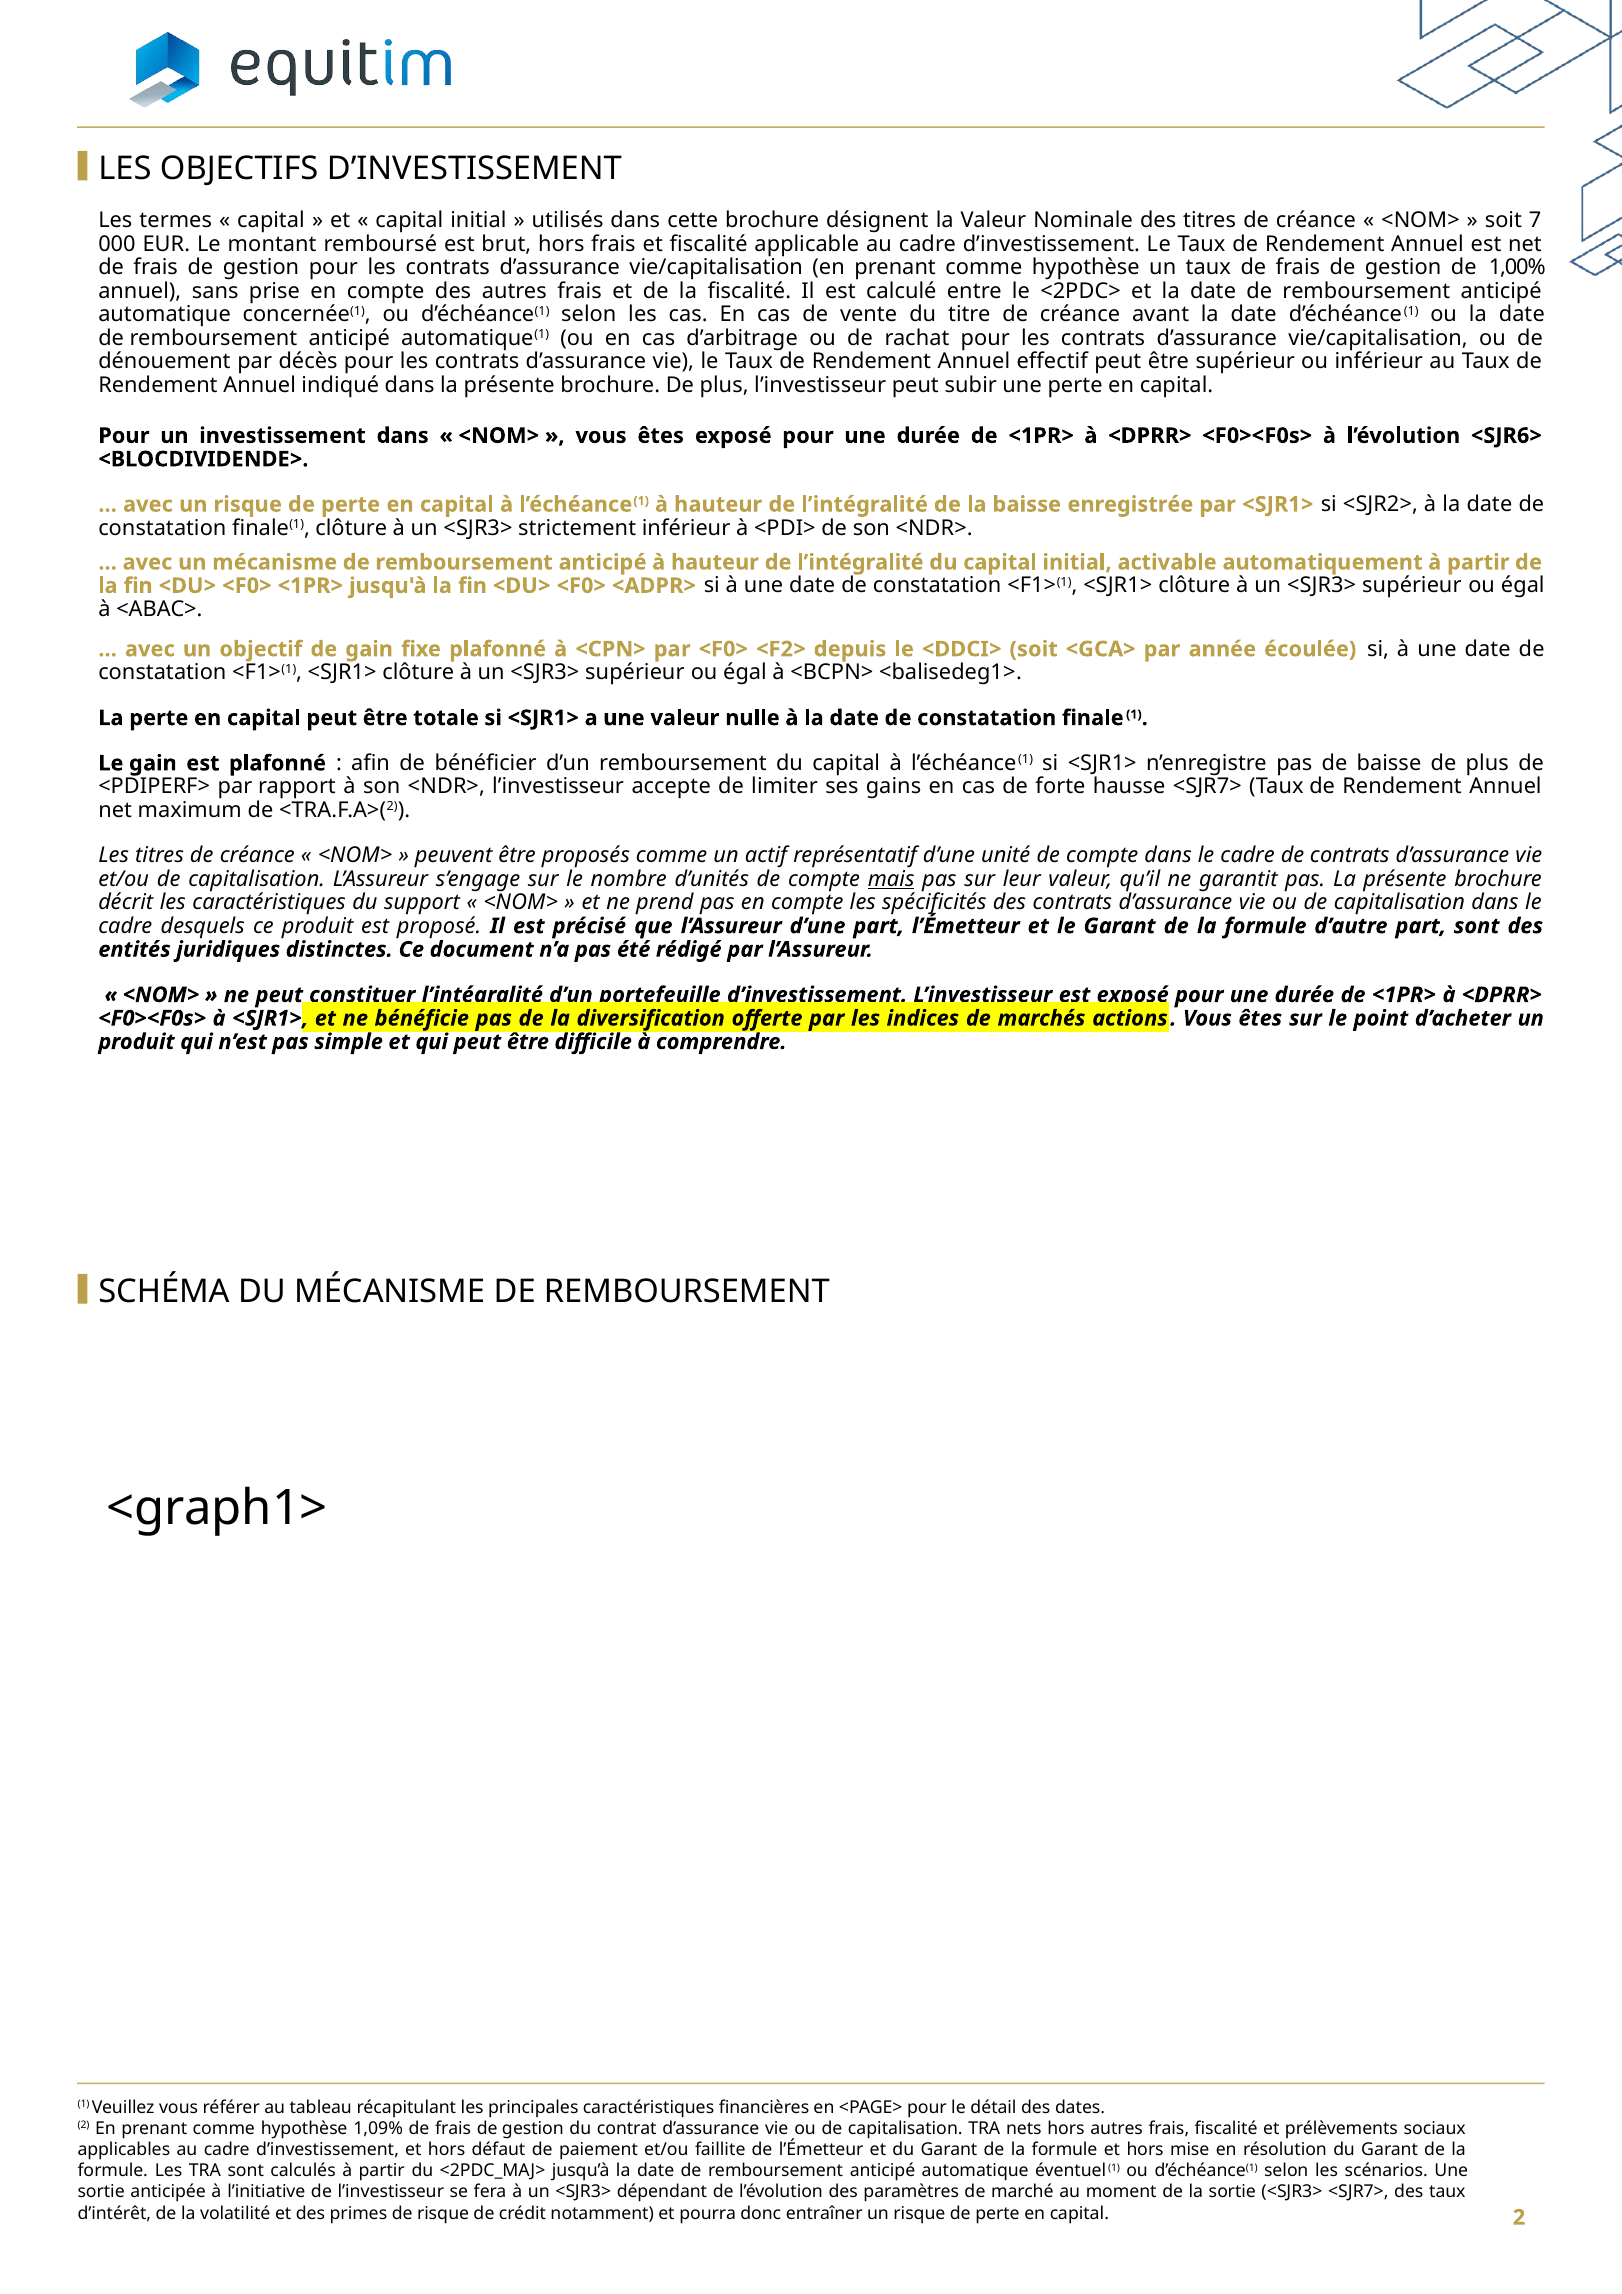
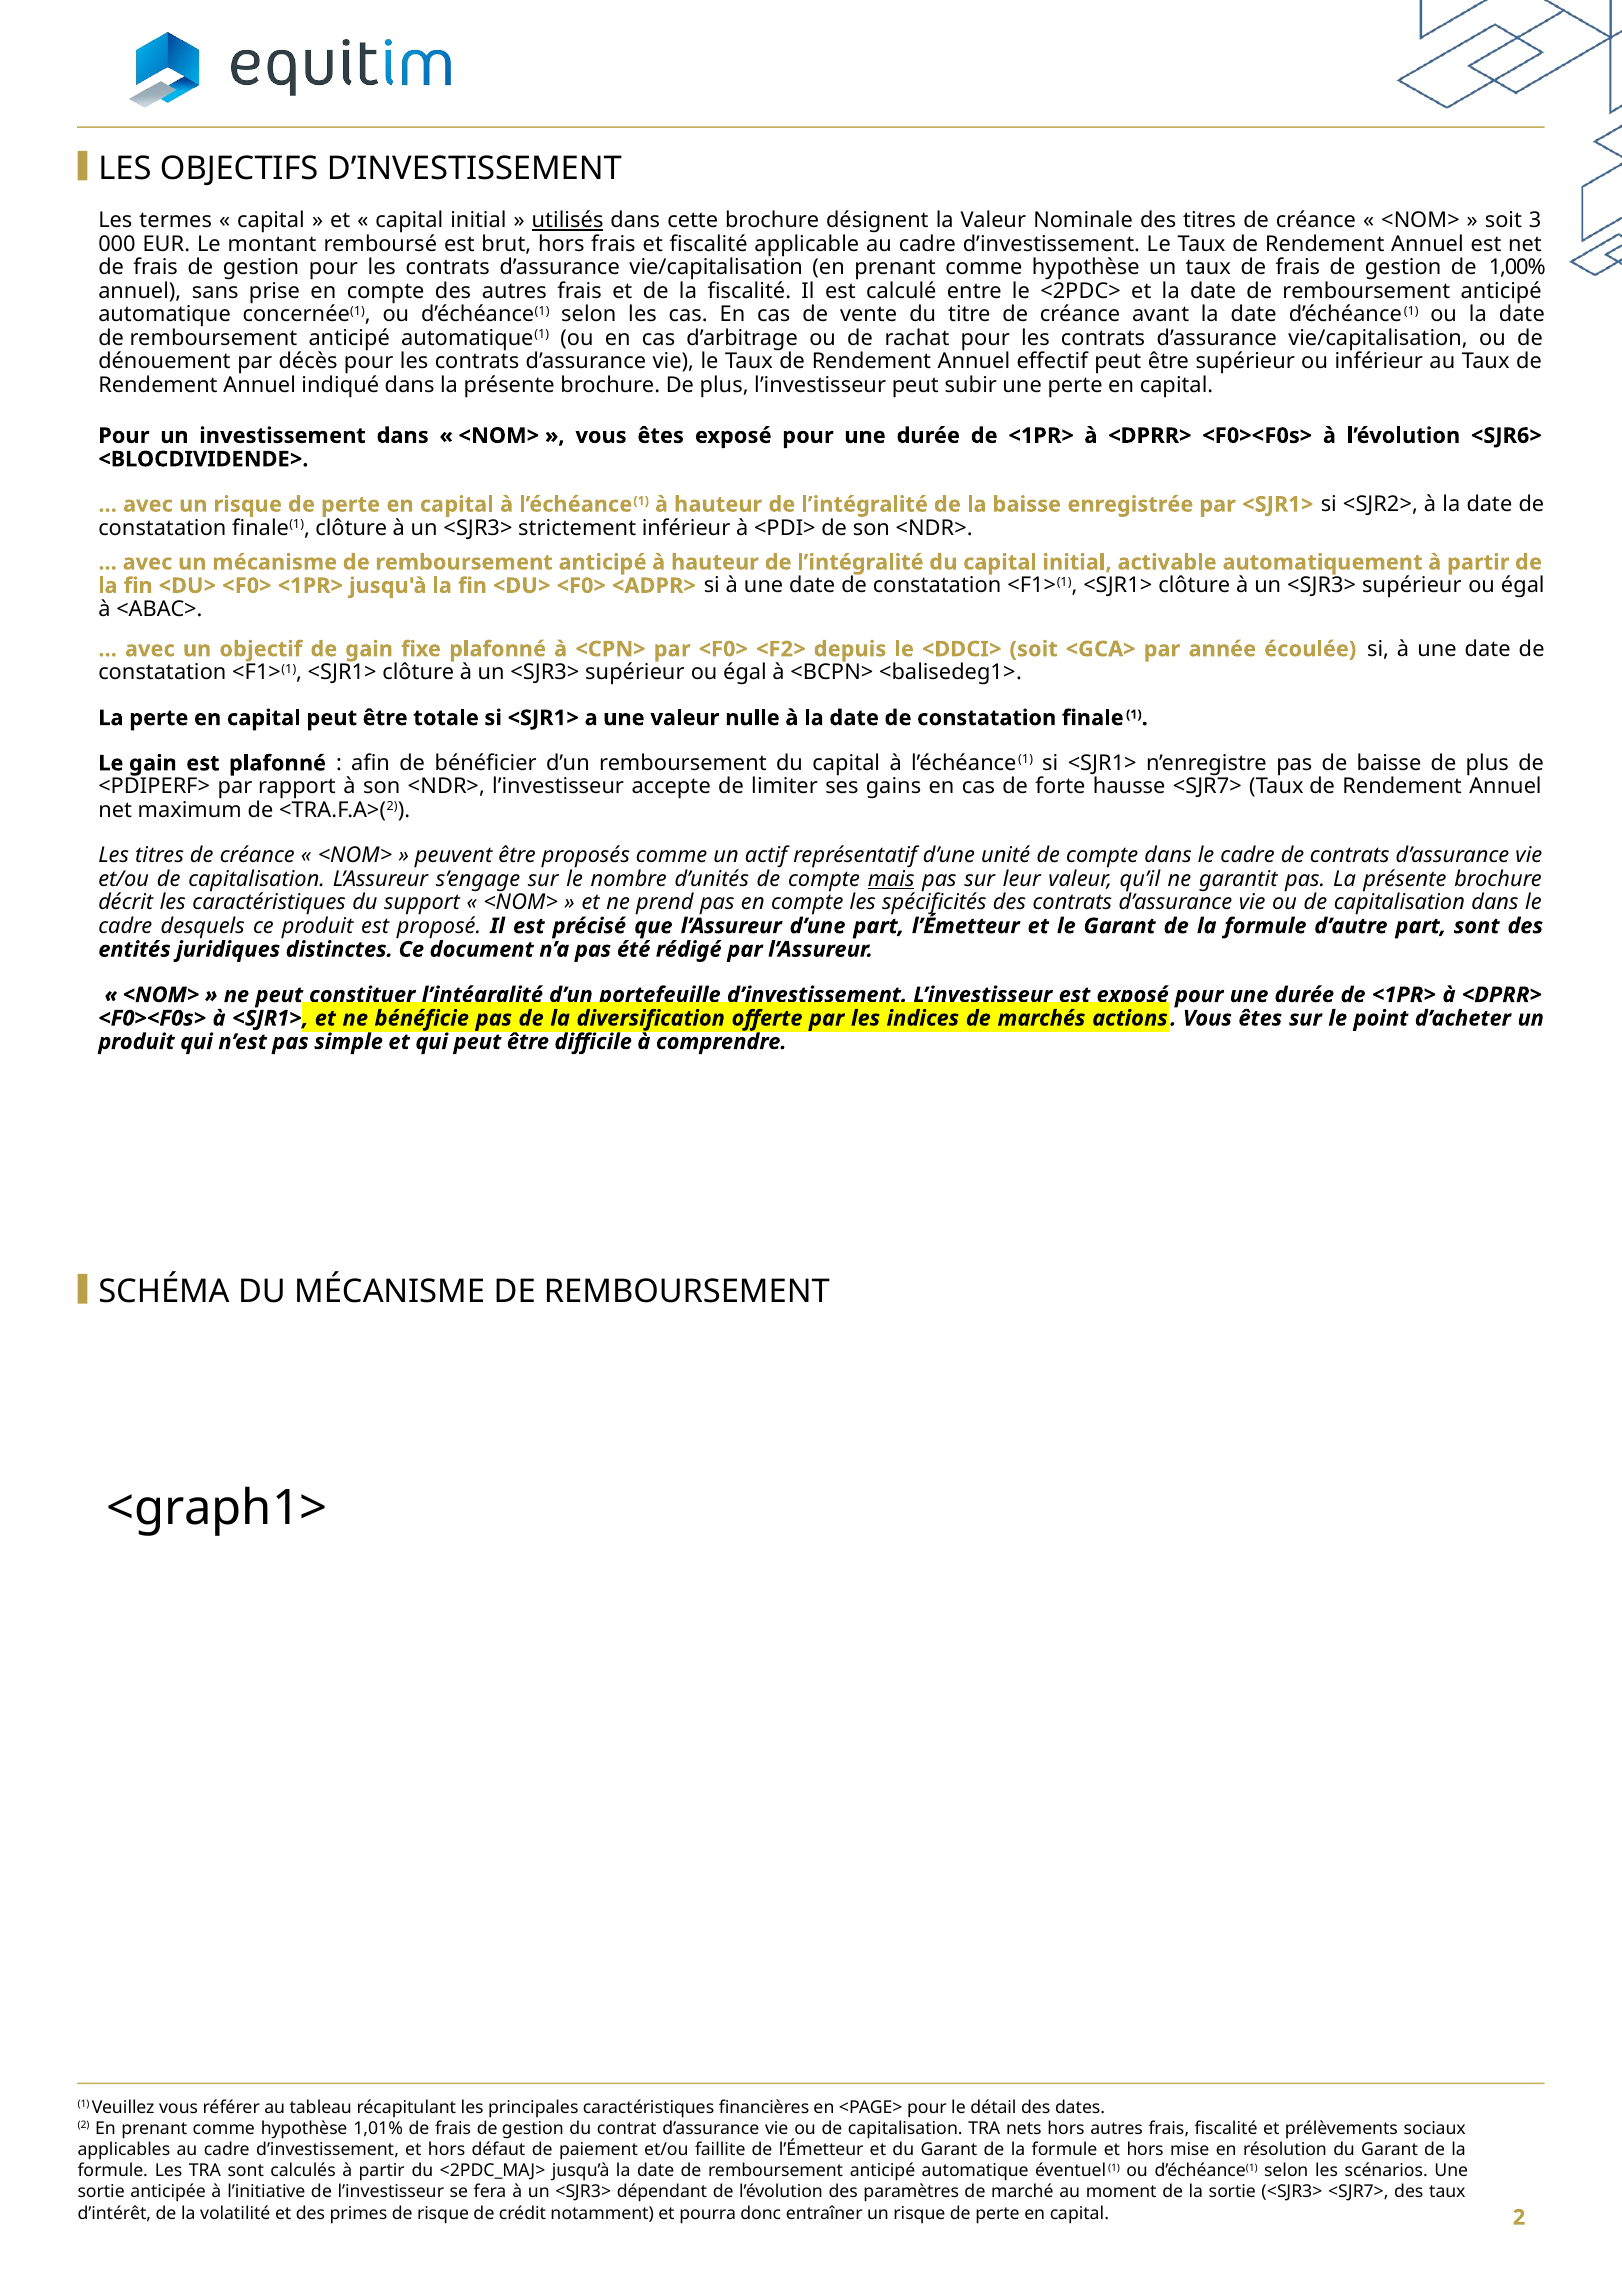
utilisés underline: none -> present
7: 7 -> 3
1,09%: 1,09% -> 1,01%
